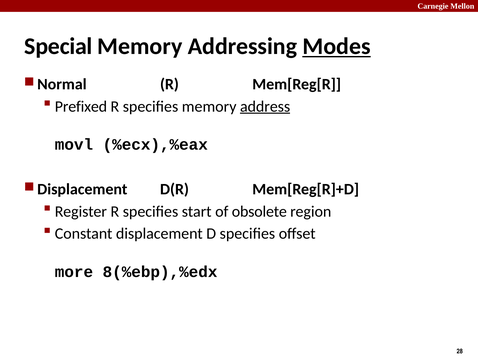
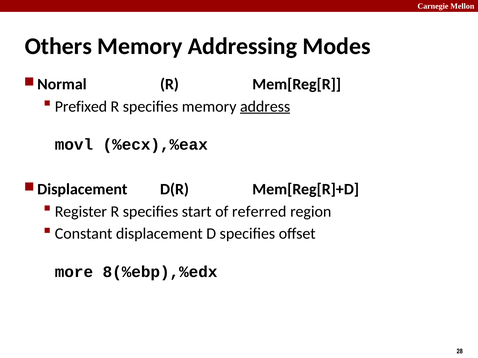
Special: Special -> Others
Modes underline: present -> none
obsolete: obsolete -> referred
